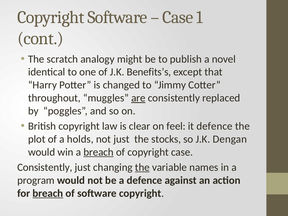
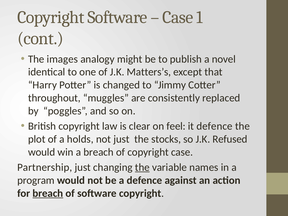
scratch: scratch -> images
Benefits’s: Benefits’s -> Matters’s
are underline: present -> none
Dengan: Dengan -> Refused
breach at (99, 152) underline: present -> none
Consistently at (45, 167): Consistently -> Partnership
